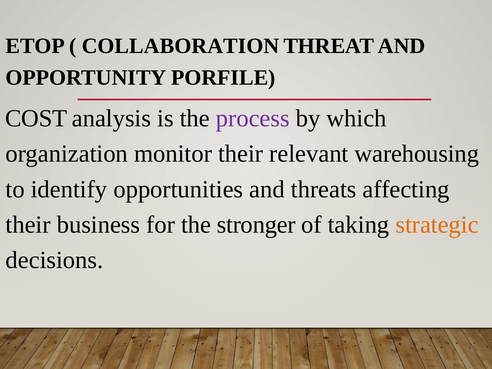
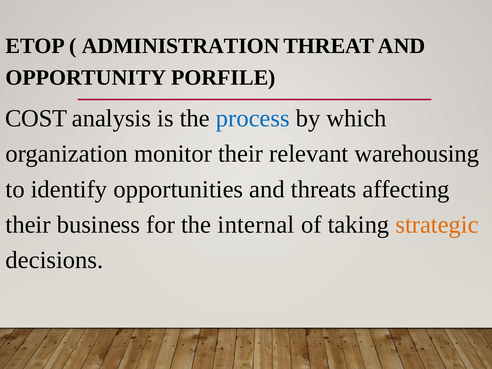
COLLABORATION: COLLABORATION -> ADMINISTRATION
process colour: purple -> blue
stronger: stronger -> internal
